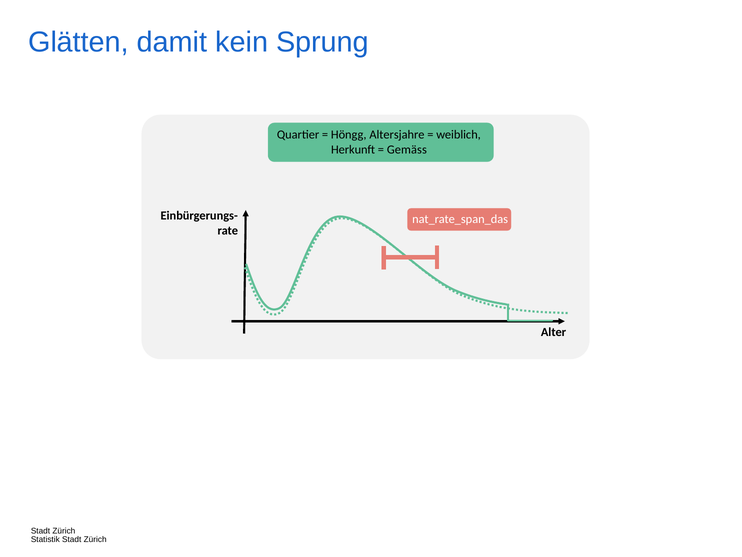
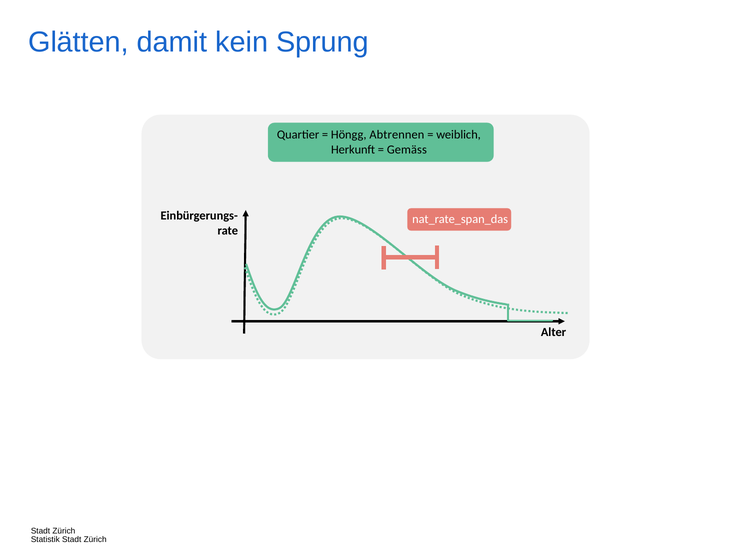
Altersjahre: Altersjahre -> Abtrennen
